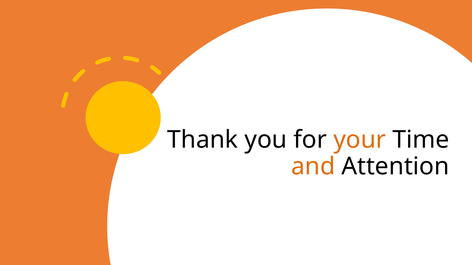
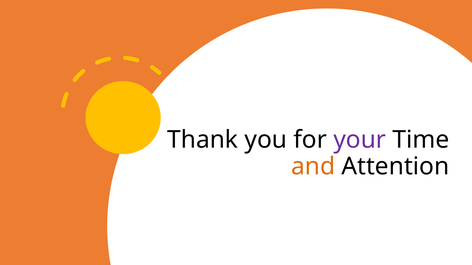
your colour: orange -> purple
